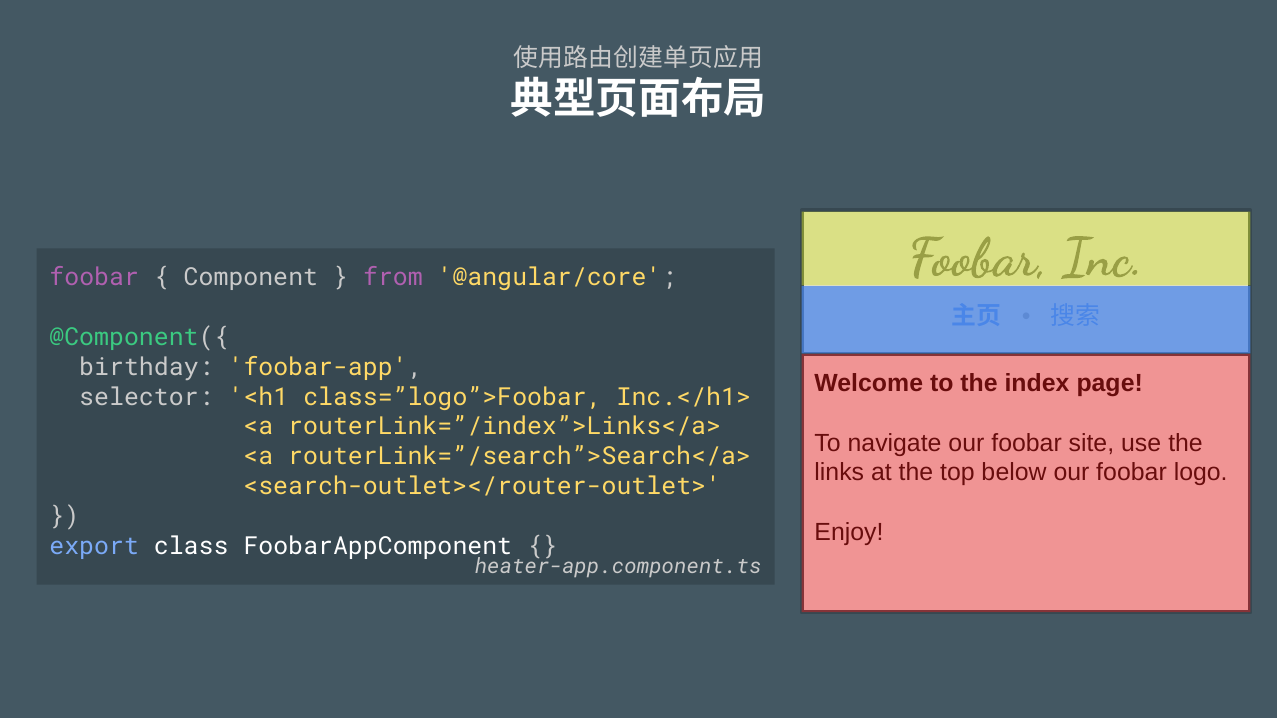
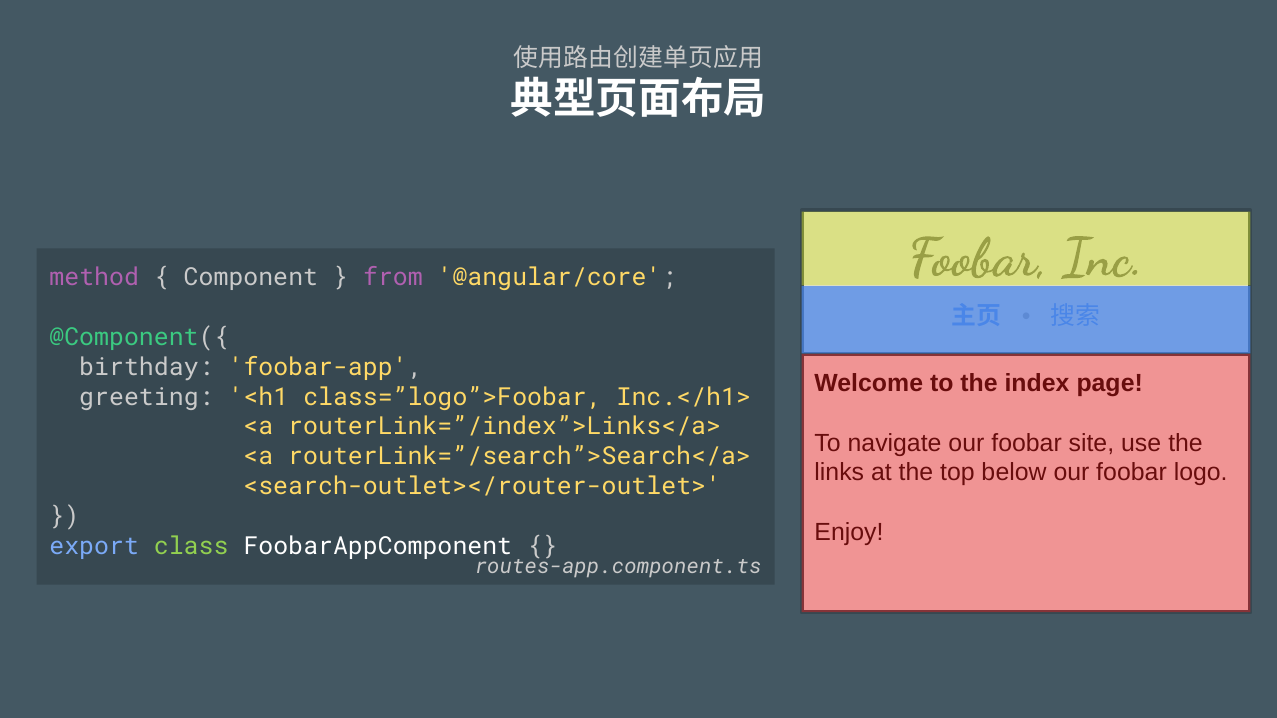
foobar at (94, 278): foobar -> method
selector: selector -> greeting
class colour: white -> light green
heater-app.component.ts: heater-app.component.ts -> routes-app.component.ts
